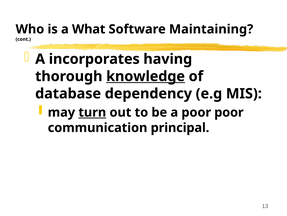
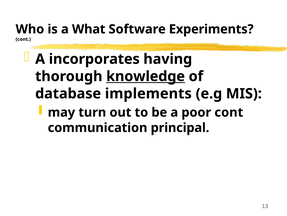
Maintaining: Maintaining -> Experiments
dependency: dependency -> implements
turn underline: present -> none
poor poor: poor -> cont
